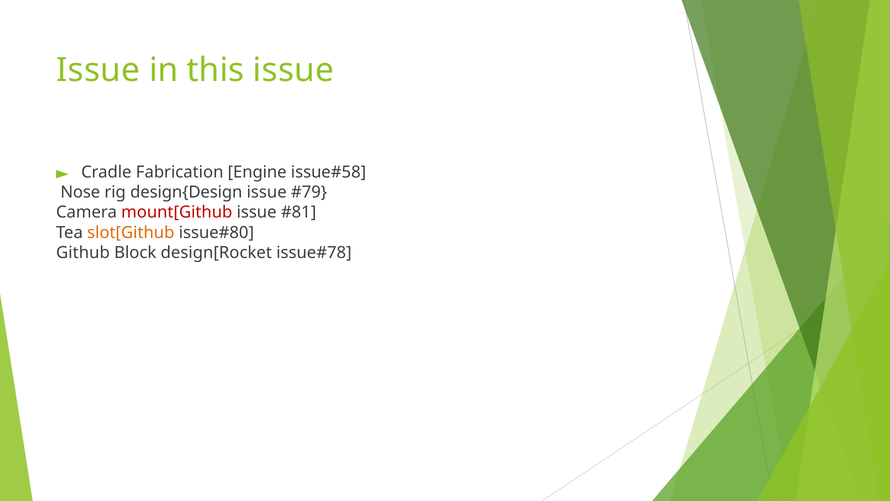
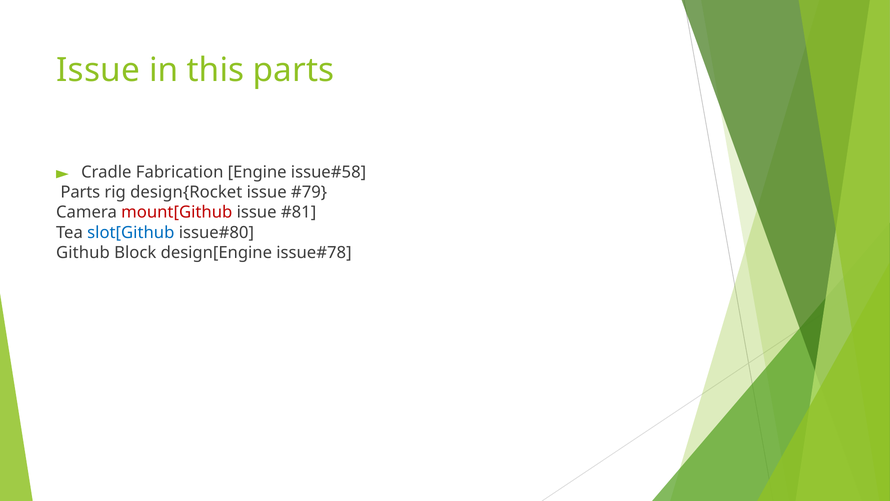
this issue: issue -> parts
Nose at (80, 192): Nose -> Parts
design{Design: design{Design -> design{Rocket
slot[Github colour: orange -> blue
design[Rocket: design[Rocket -> design[Engine
